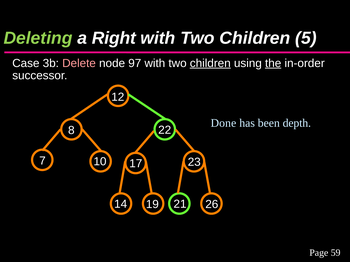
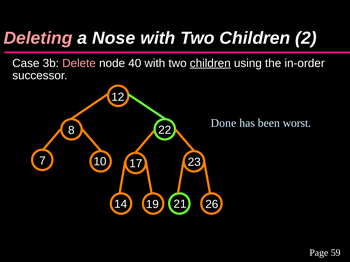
Deleting colour: light green -> pink
Right: Right -> Nose
5: 5 -> 2
97: 97 -> 40
the underline: present -> none
depth: depth -> worst
